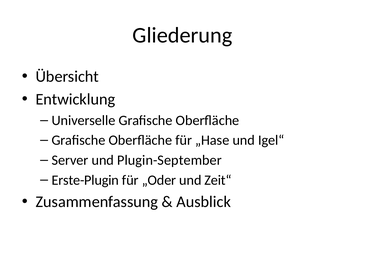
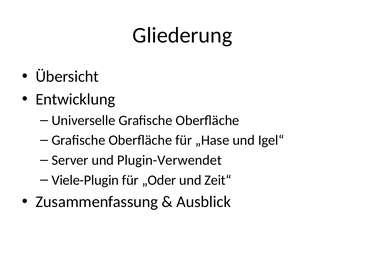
Plugin-September: Plugin-September -> Plugin-Verwendet
Erste-Plugin: Erste-Plugin -> Viele-Plugin
